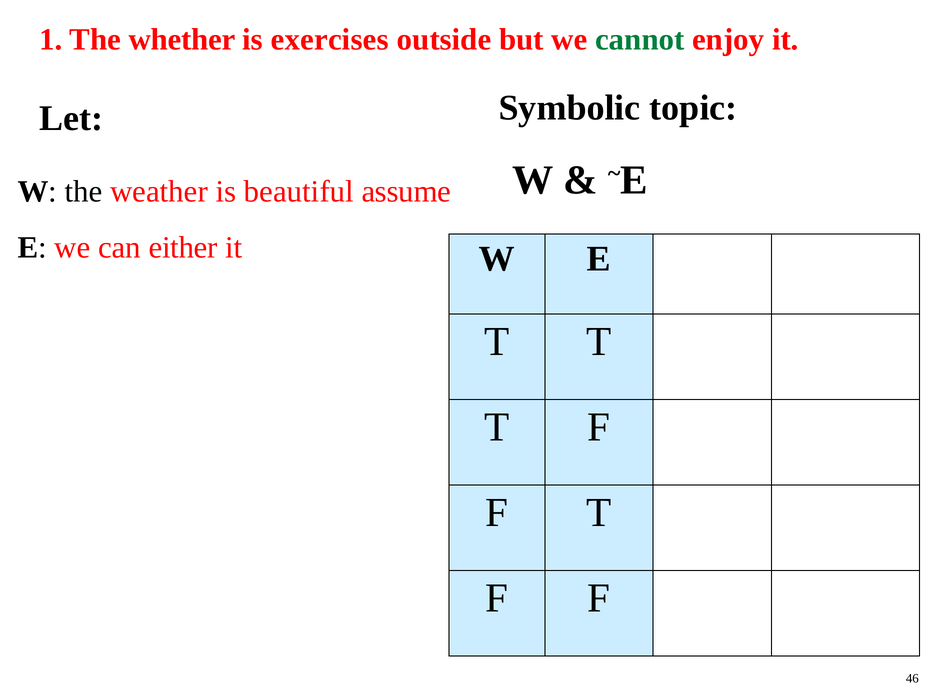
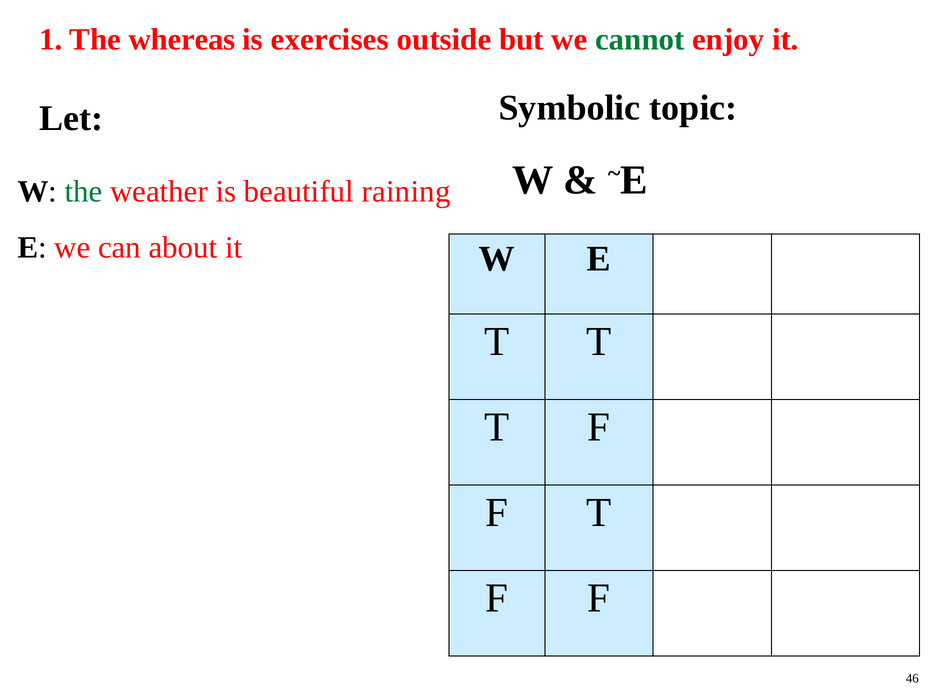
whether: whether -> whereas
the at (84, 192) colour: black -> green
assume: assume -> raining
either: either -> about
